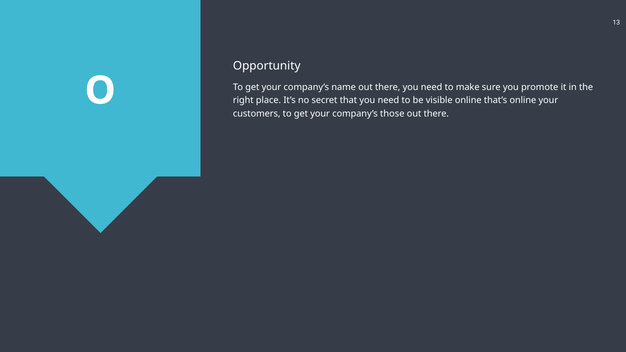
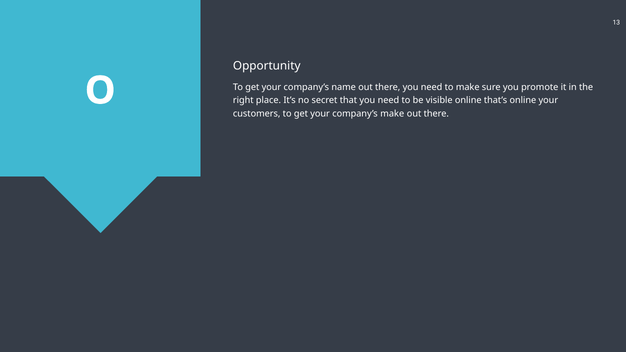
company’s those: those -> make
